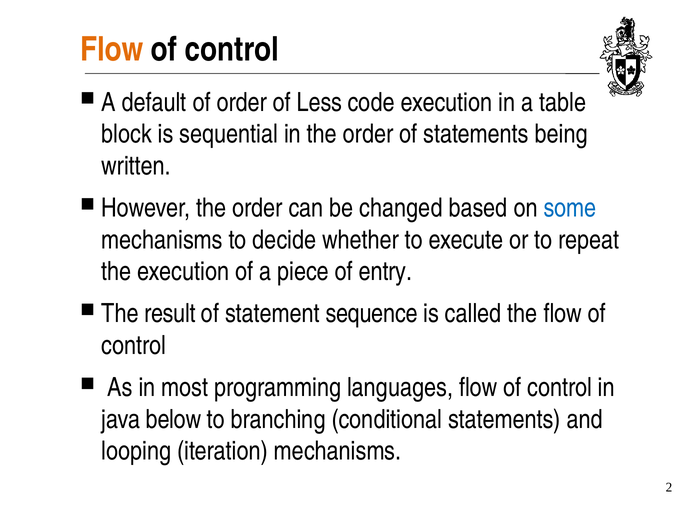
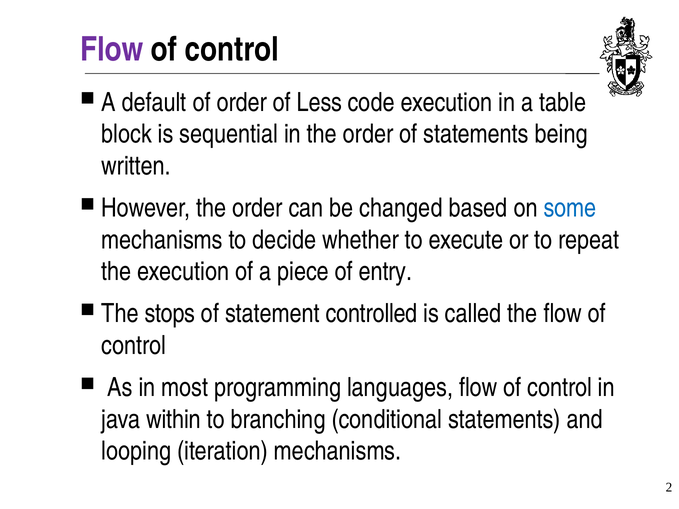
Flow at (112, 49) colour: orange -> purple
result: result -> stops
sequence: sequence -> controlled
below: below -> within
